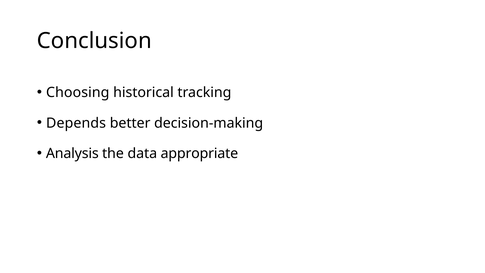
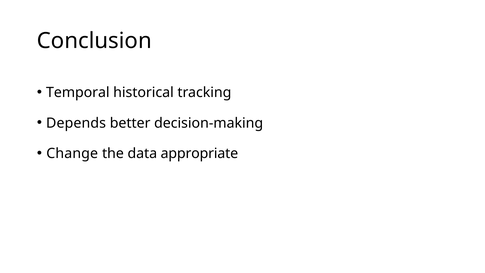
Choosing: Choosing -> Temporal
Analysis: Analysis -> Change
